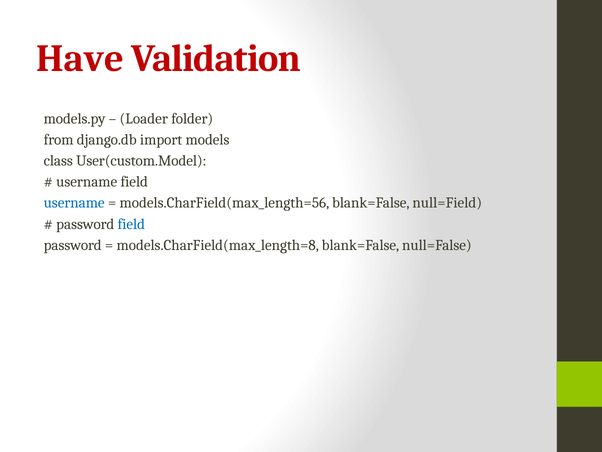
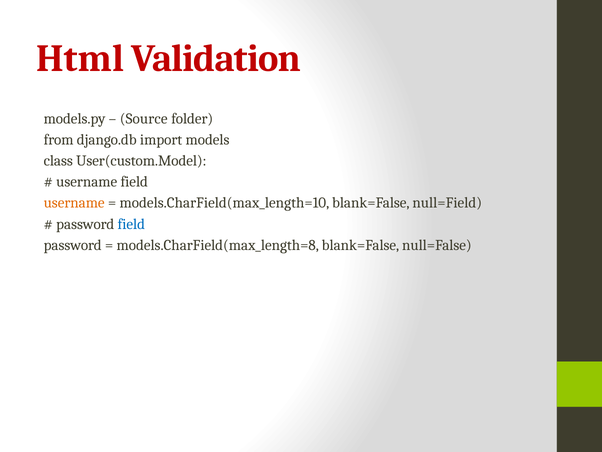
Have: Have -> Html
Loader: Loader -> Source
username at (74, 203) colour: blue -> orange
models.CharField(max_length=56: models.CharField(max_length=56 -> models.CharField(max_length=10
